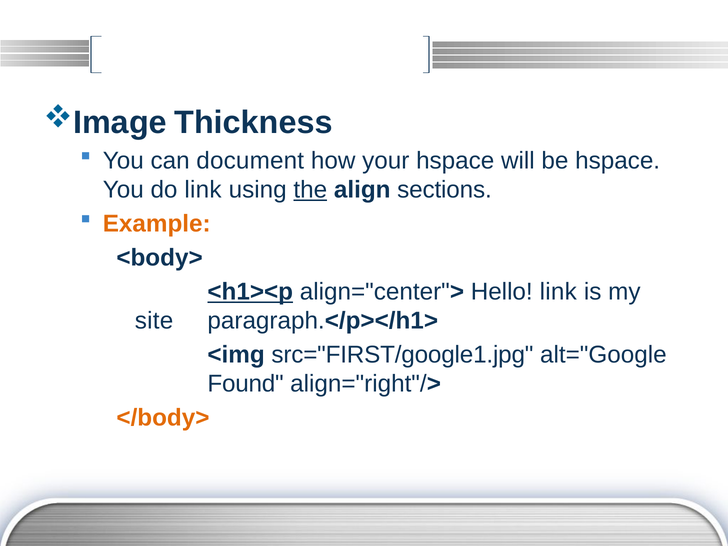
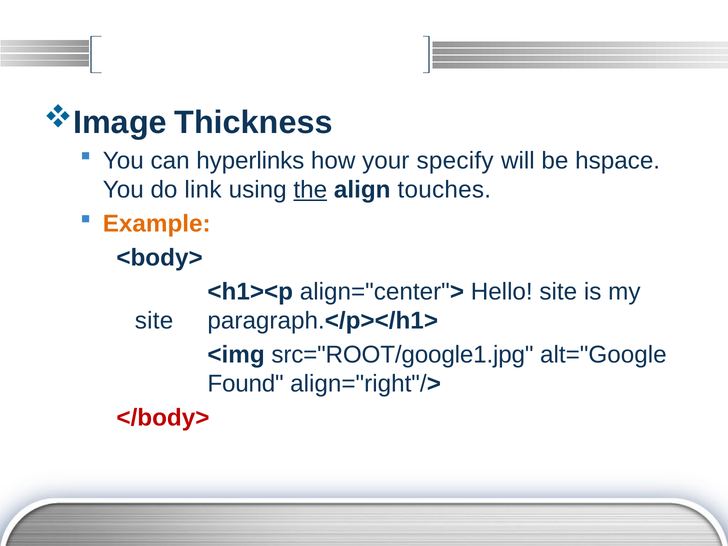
document: document -> hyperlinks
your hspace: hspace -> specify
sections: sections -> touches
<h1><p underline: present -> none
Hello link: link -> site
src="FIRST/google1.jpg: src="FIRST/google1.jpg -> src="ROOT/google1.jpg
</body> colour: orange -> red
